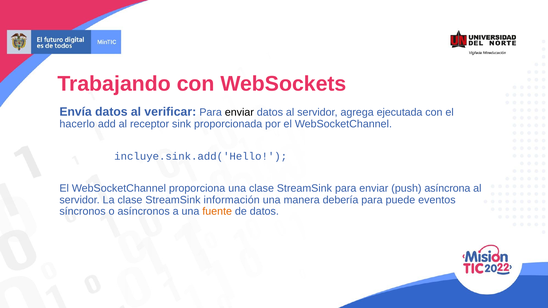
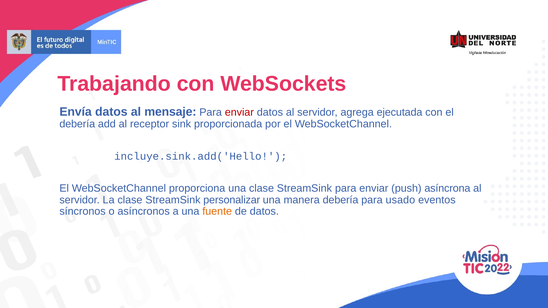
verificar: verificar -> mensaje
enviar at (239, 112) colour: black -> red
hacerlo at (77, 124): hacerlo -> debería
información: información -> personalizar
puede: puede -> usado
